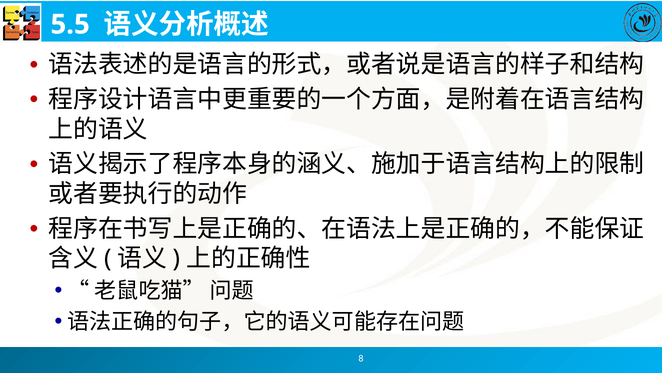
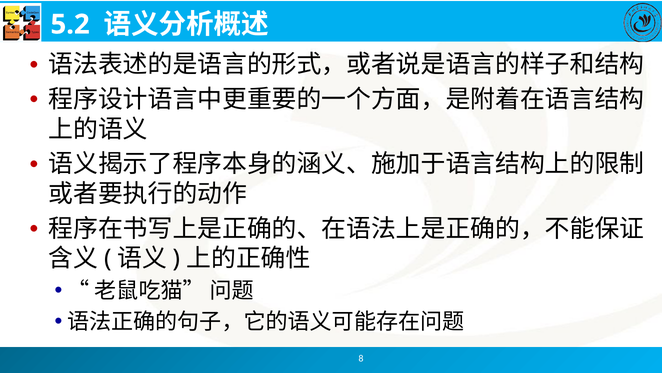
5.5: 5.5 -> 5.2
